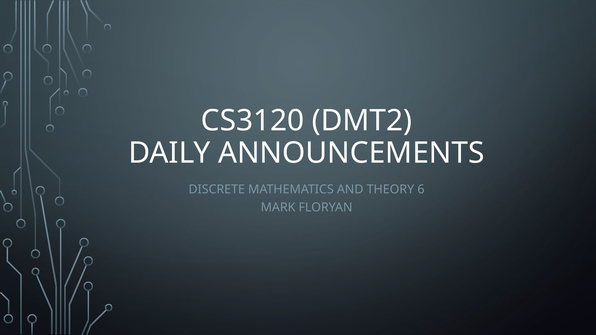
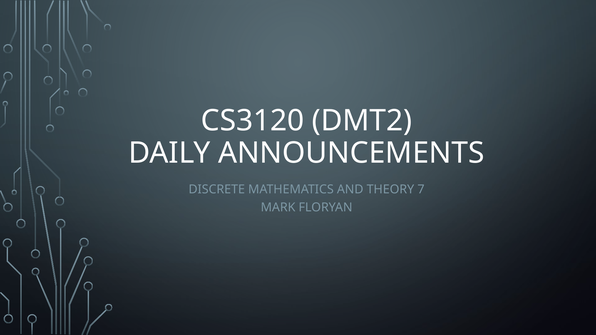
6: 6 -> 7
